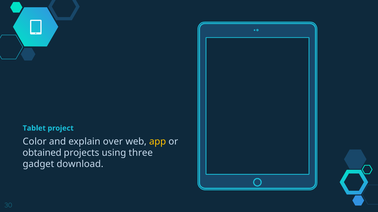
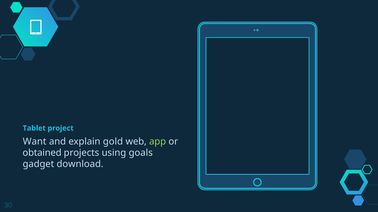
Color: Color -> Want
over: over -> gold
app colour: yellow -> light green
three: three -> goals
